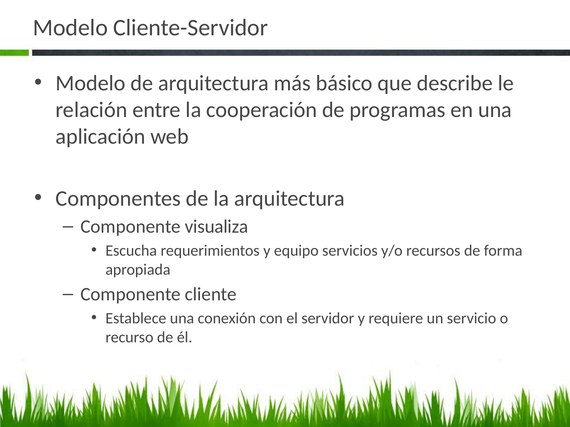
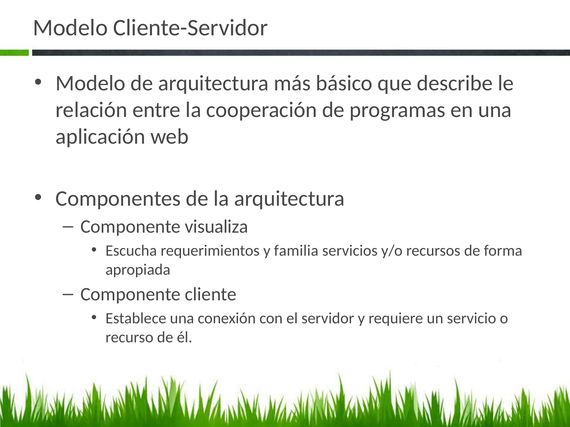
equipo: equipo -> familia
